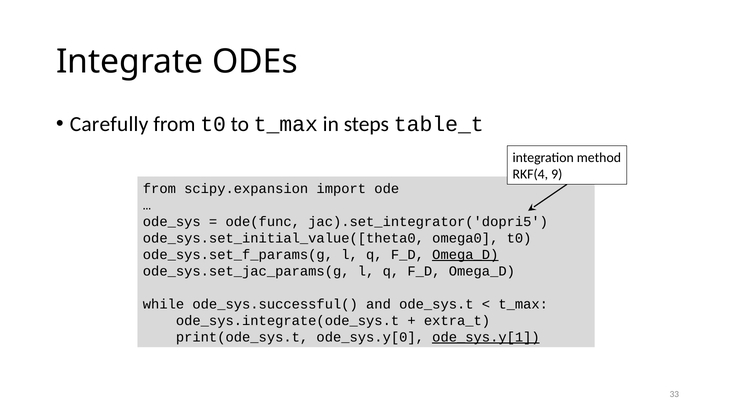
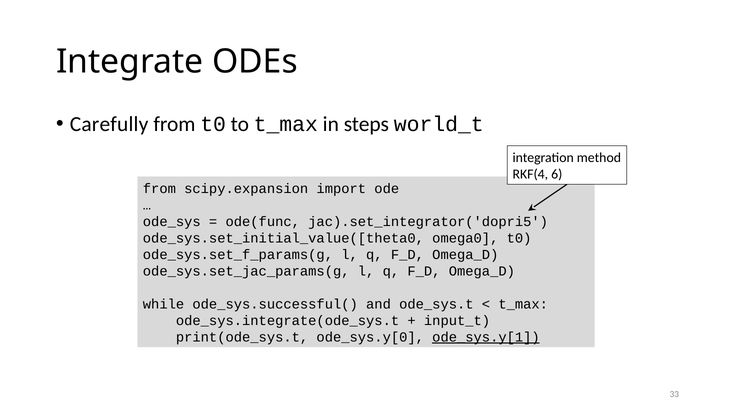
table_t: table_t -> world_t
9: 9 -> 6
Omega_D at (465, 255) underline: present -> none
extra_t: extra_t -> input_t
